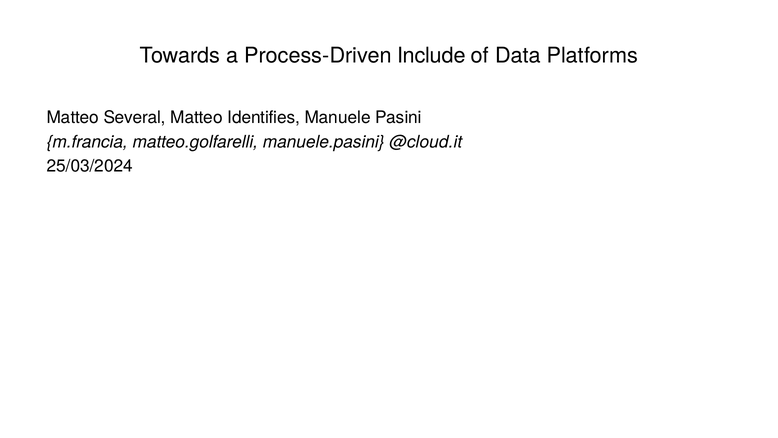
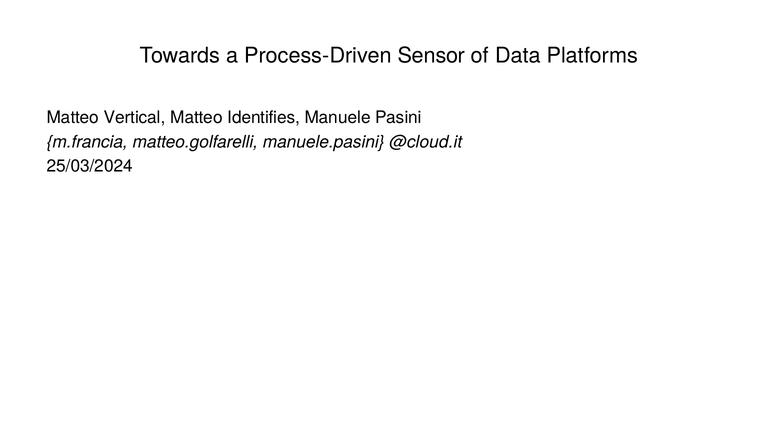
Include: Include -> Sensor
Several: Several -> Vertical
